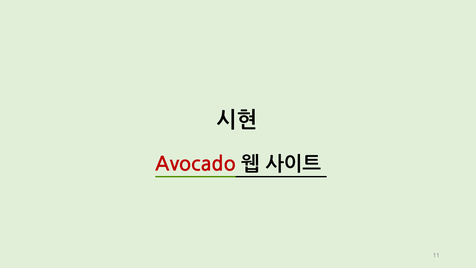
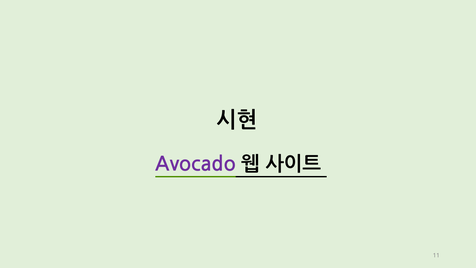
Avocado colour: red -> purple
